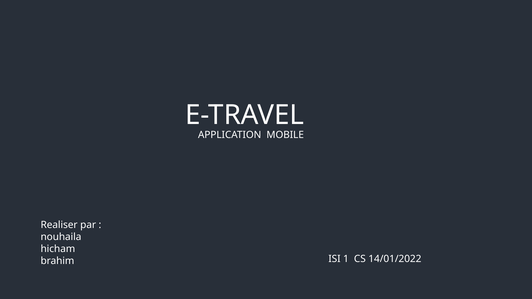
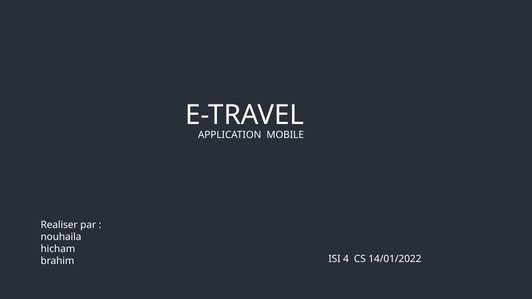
1: 1 -> 4
